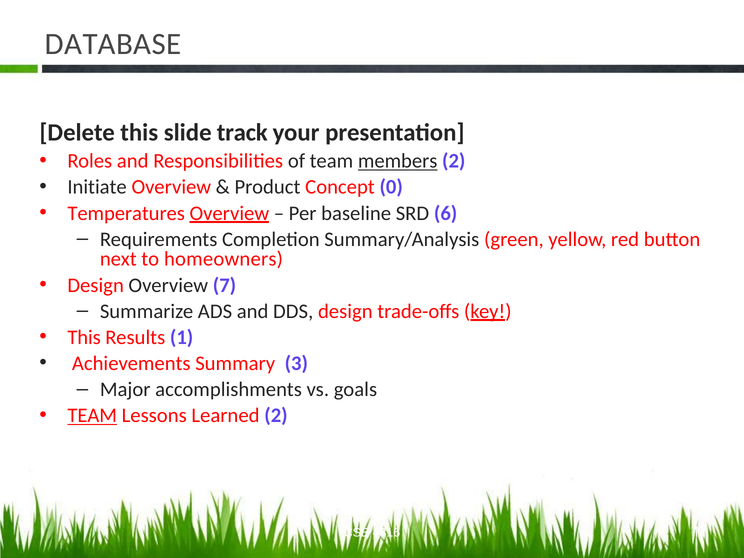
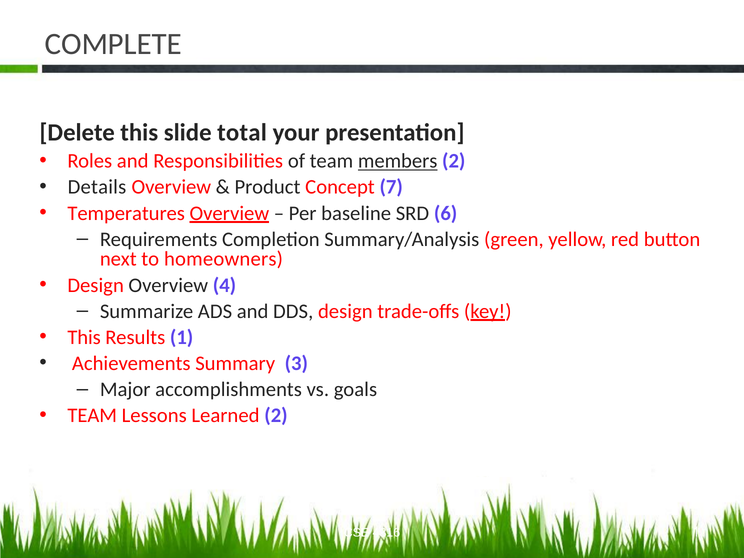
DATABASE: DATABASE -> COMPLETE
track: track -> total
Initiate: Initiate -> Details
0: 0 -> 7
7: 7 -> 4
TEAM at (92, 416) underline: present -> none
